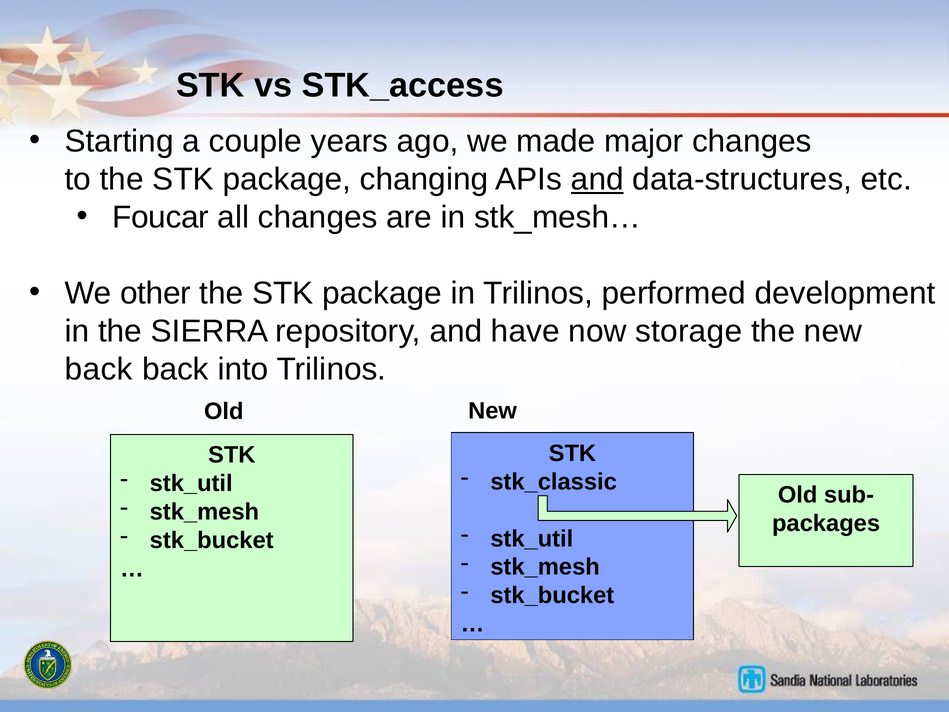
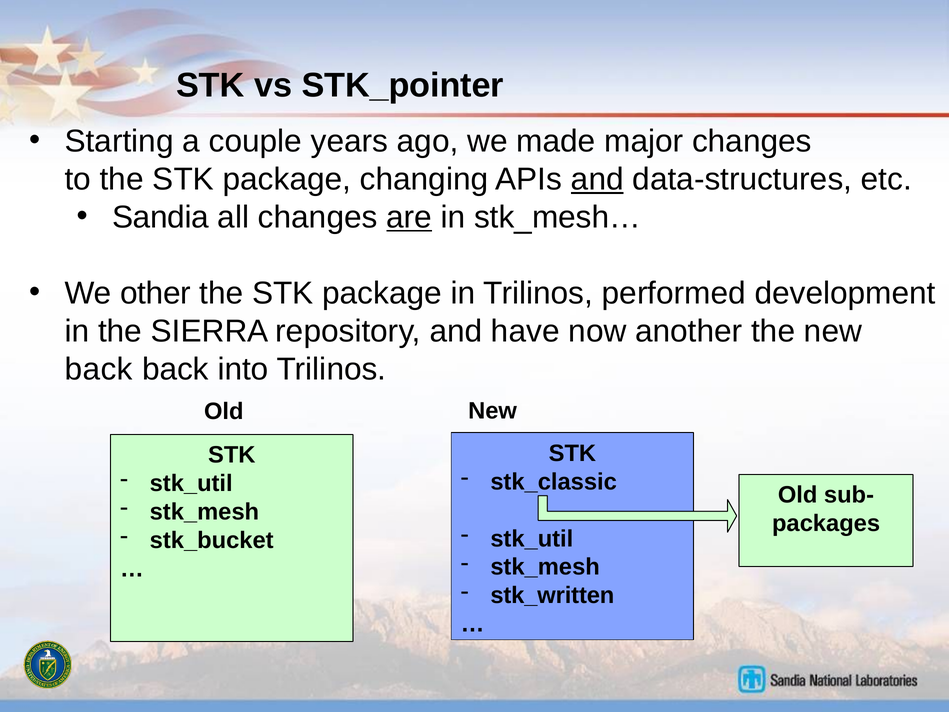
STK_access: STK_access -> STK_pointer
Foucar: Foucar -> Sandia
are underline: none -> present
storage: storage -> another
stk_bucket at (552, 595): stk_bucket -> stk_written
